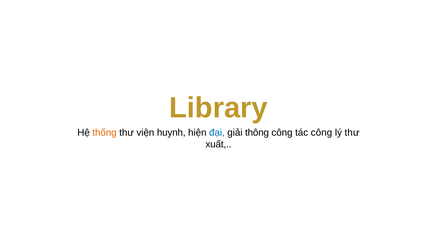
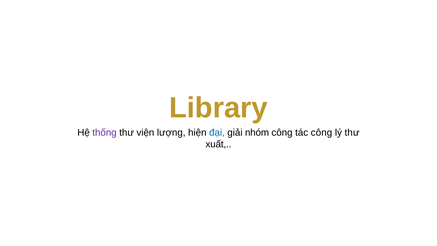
thống colour: orange -> purple
huynh: huynh -> lượng
thông: thông -> nhóm
